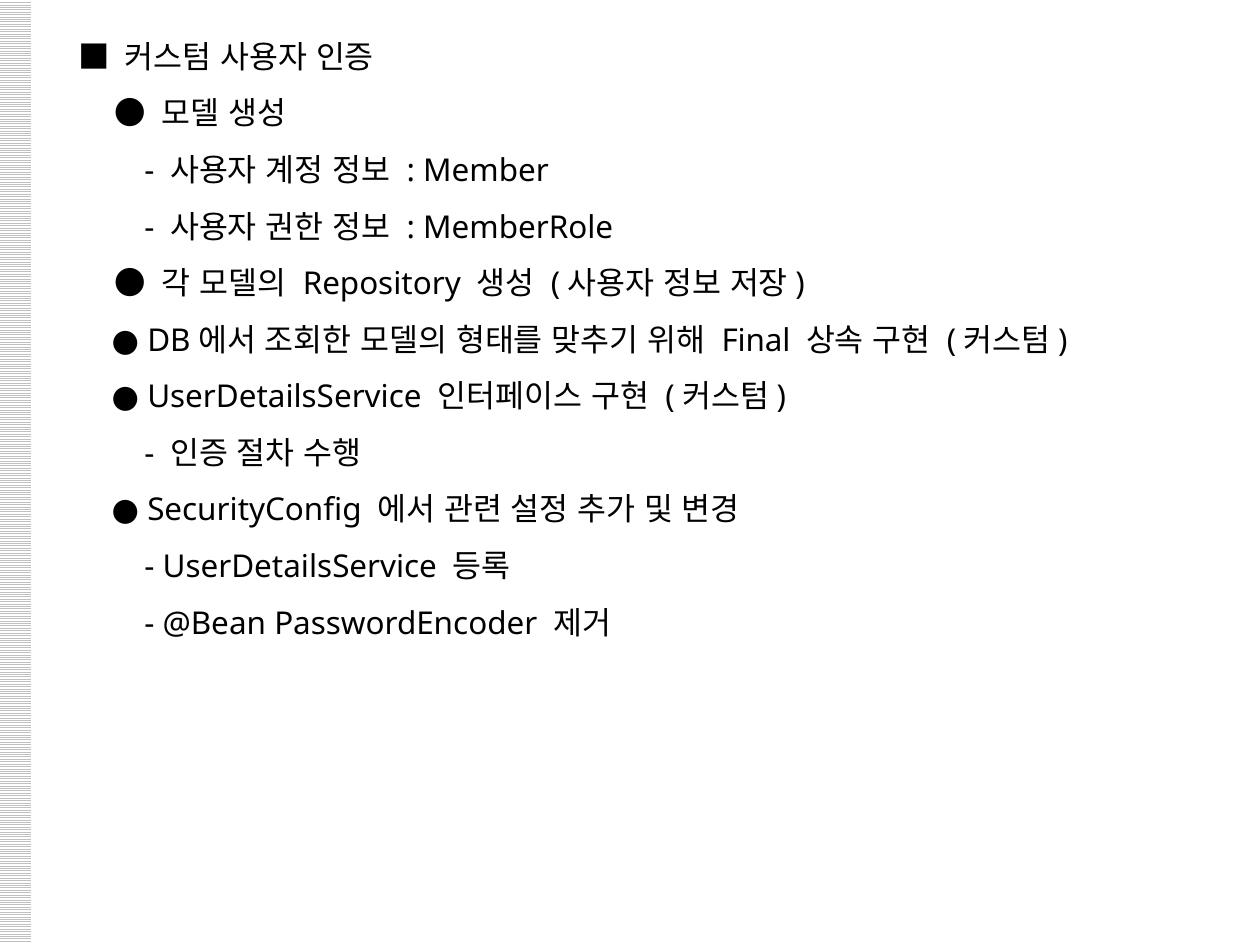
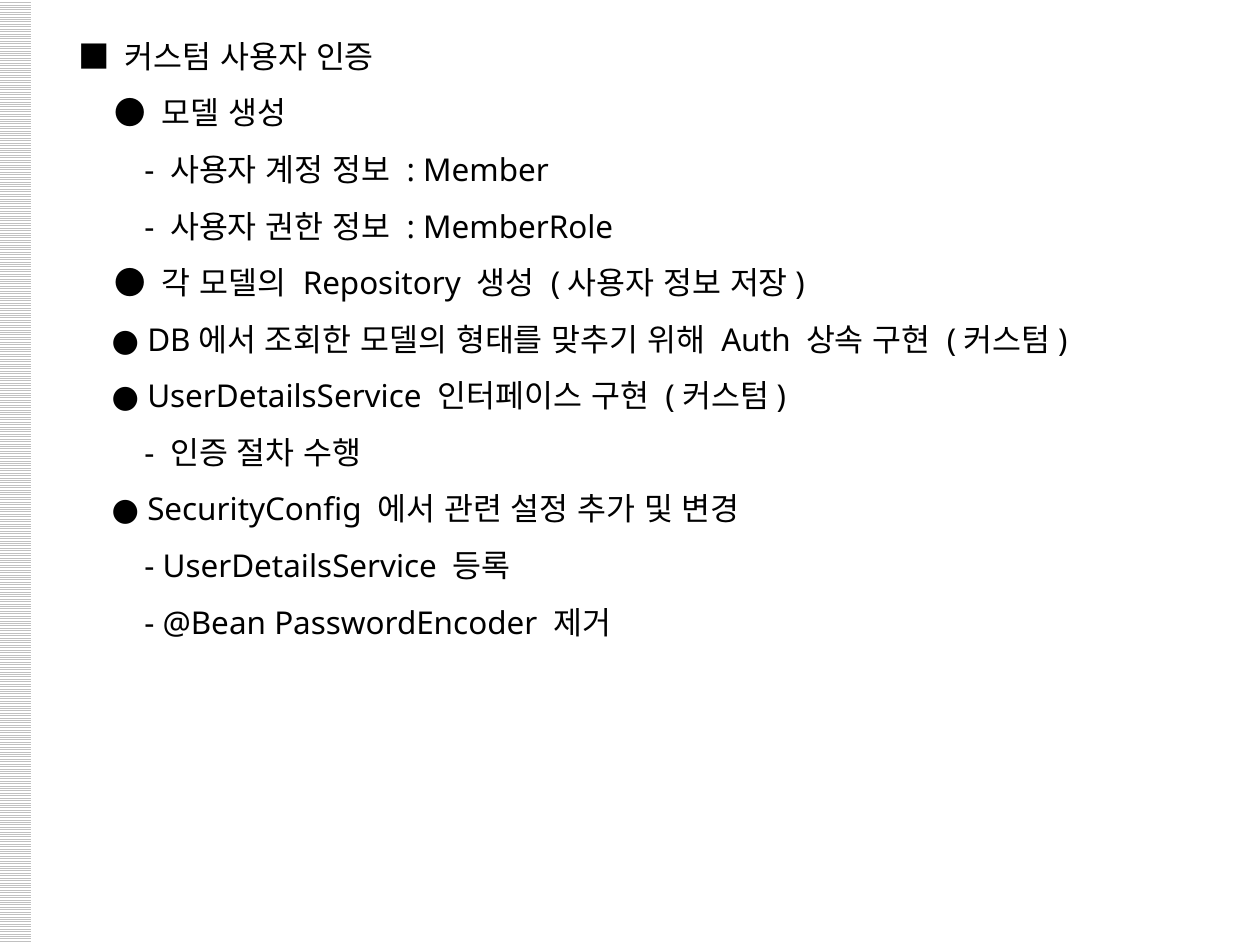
Final: Final -> Auth
